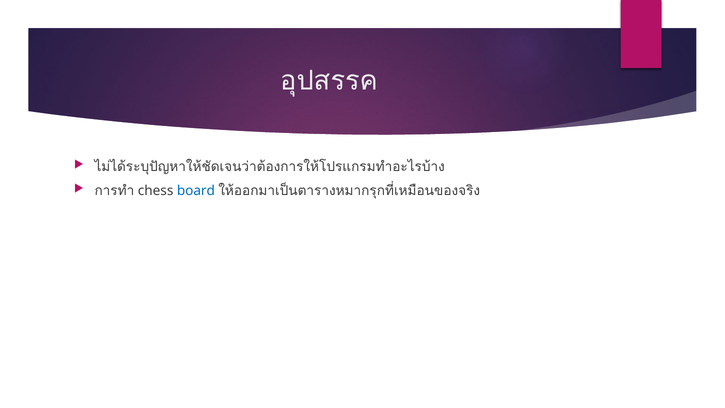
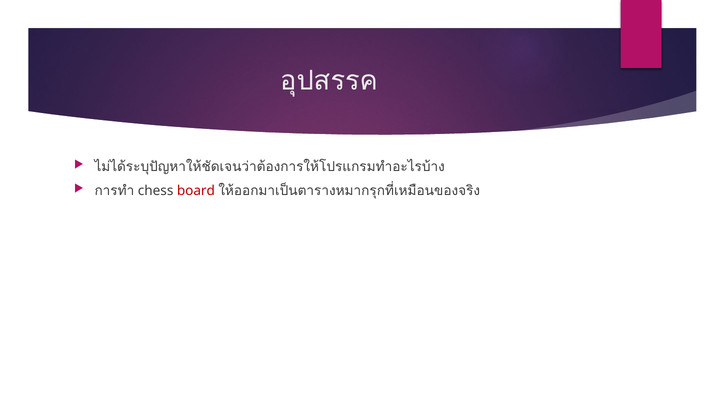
board colour: blue -> red
